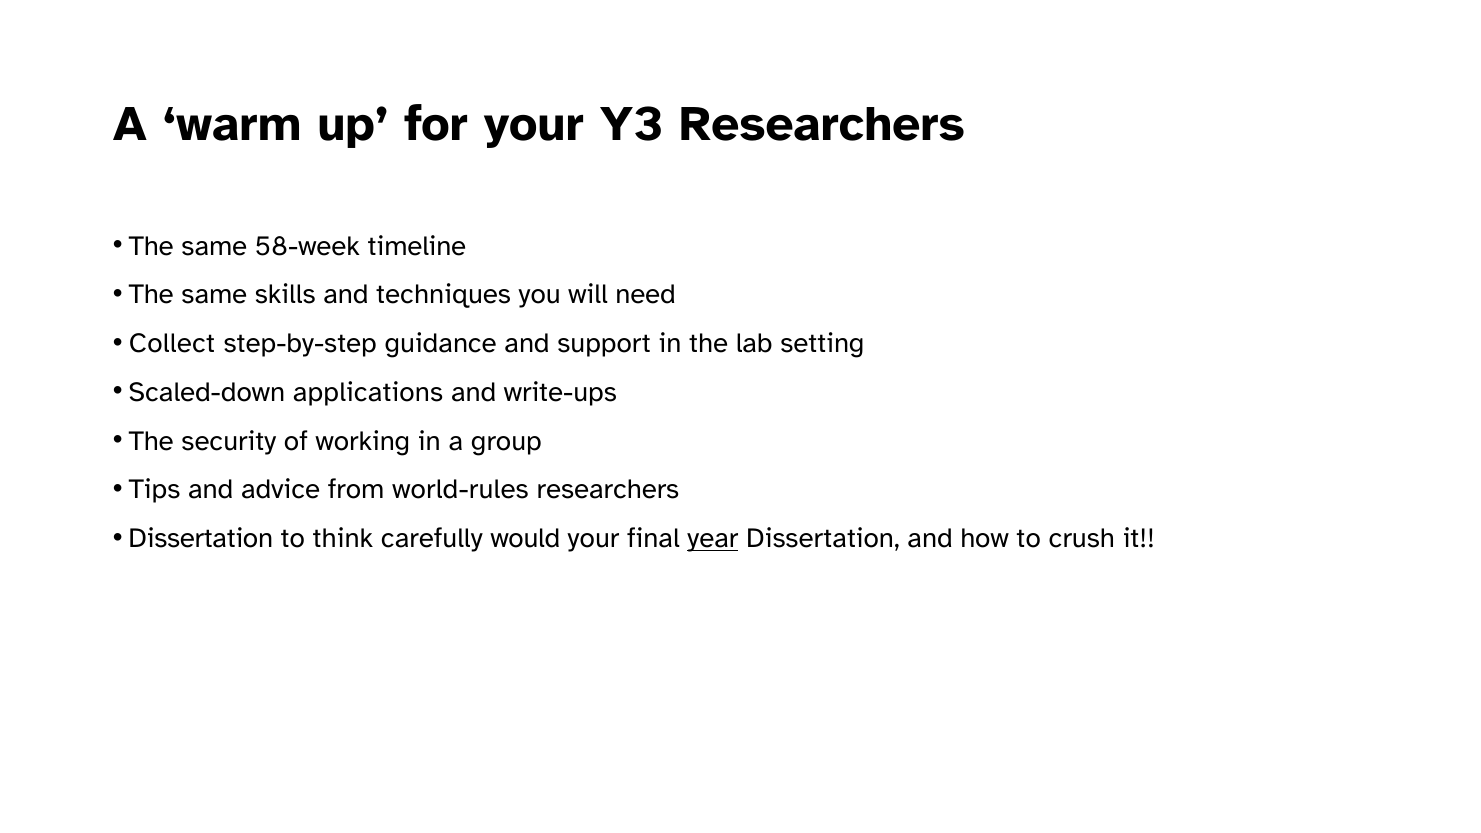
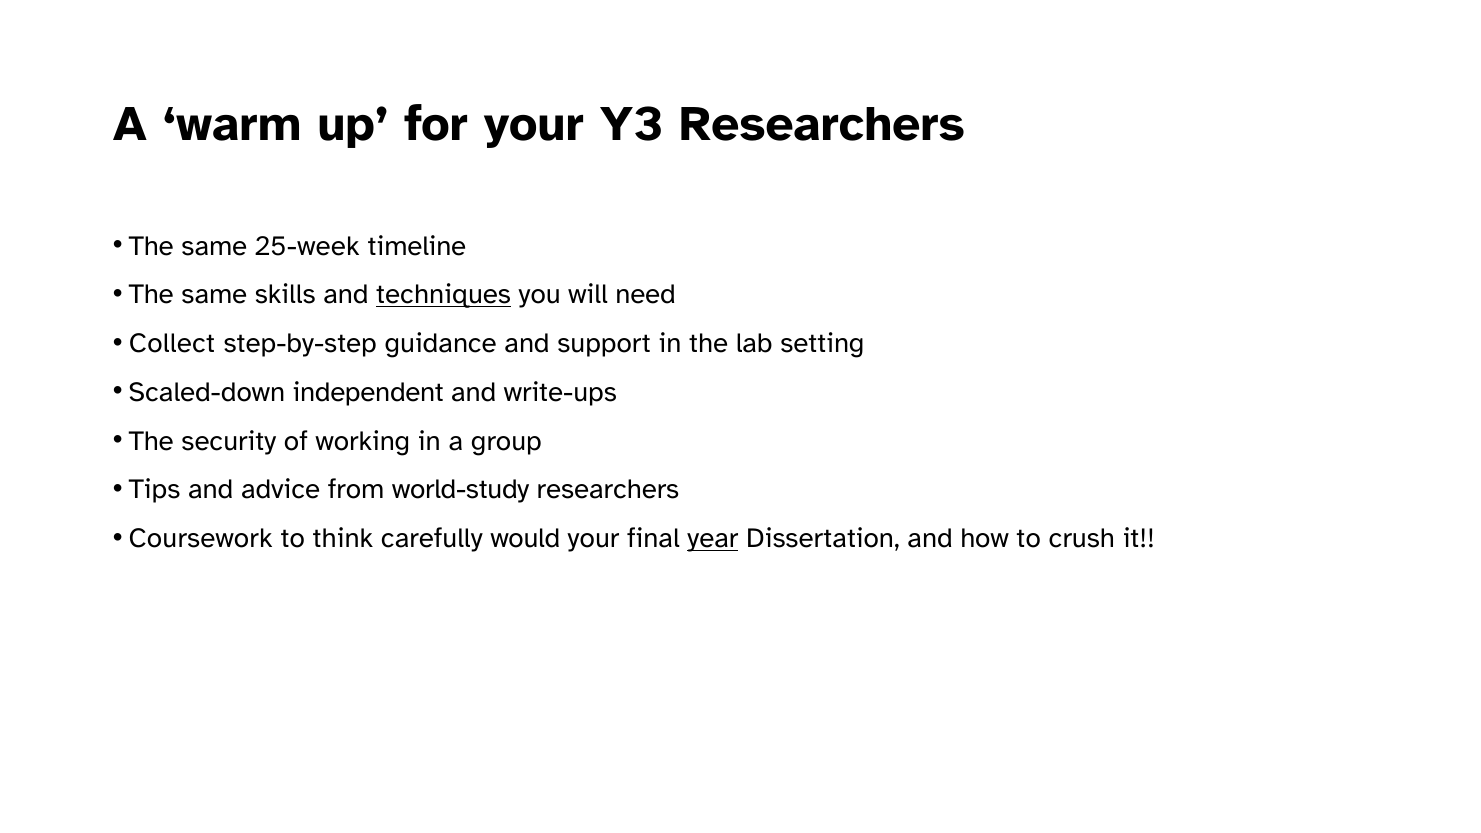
58-week: 58-week -> 25-week
techniques underline: none -> present
applications: applications -> independent
world-rules: world-rules -> world-study
Dissertation at (201, 538): Dissertation -> Coursework
